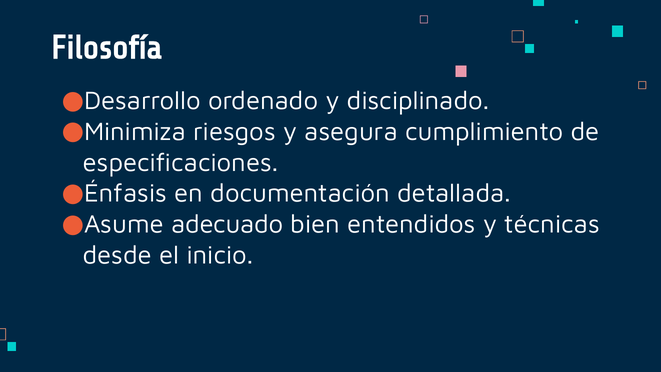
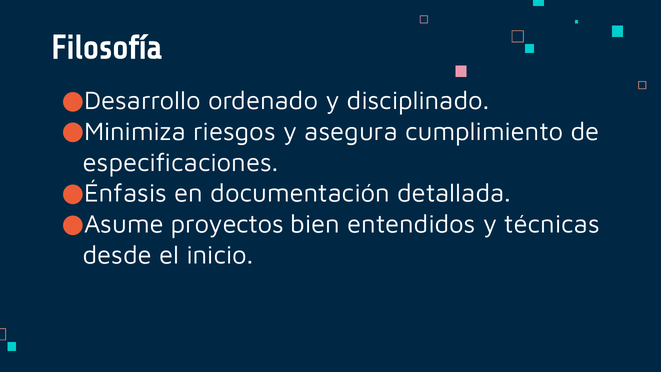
adecuado: adecuado -> proyectos
